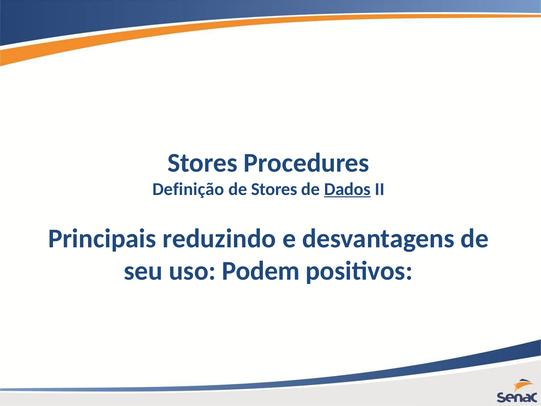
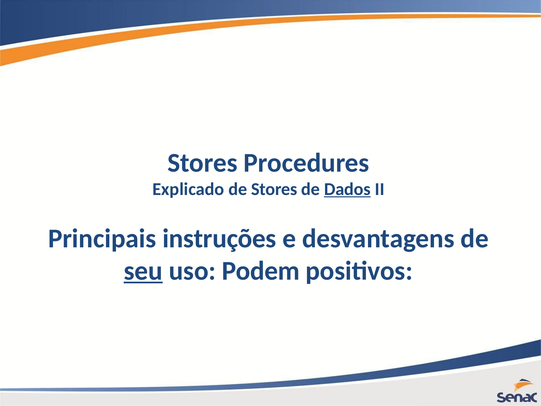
Definição: Definição -> Explicado
reduzindo: reduzindo -> instruções
seu underline: none -> present
